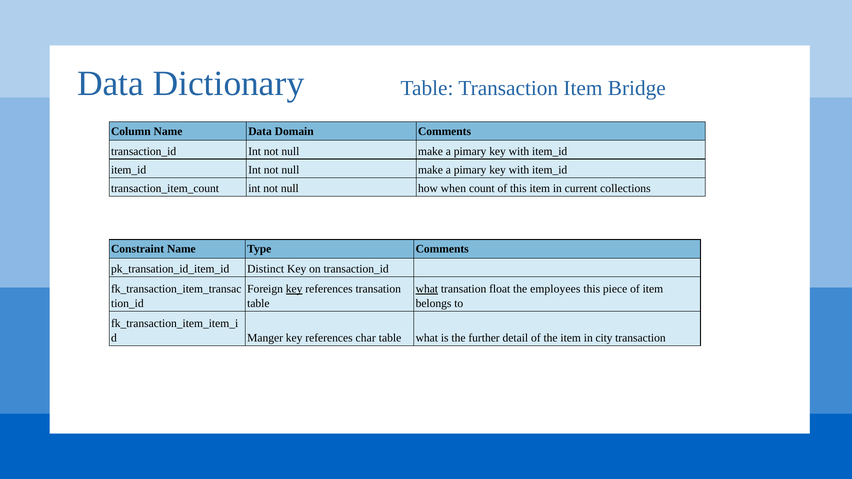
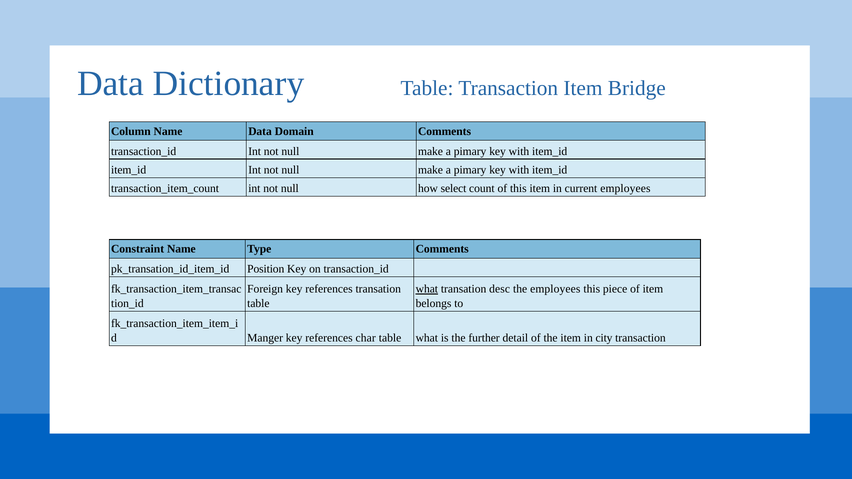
when: when -> select
current collections: collections -> employees
Distinct: Distinct -> Position
key at (294, 289) underline: present -> none
float: float -> desc
